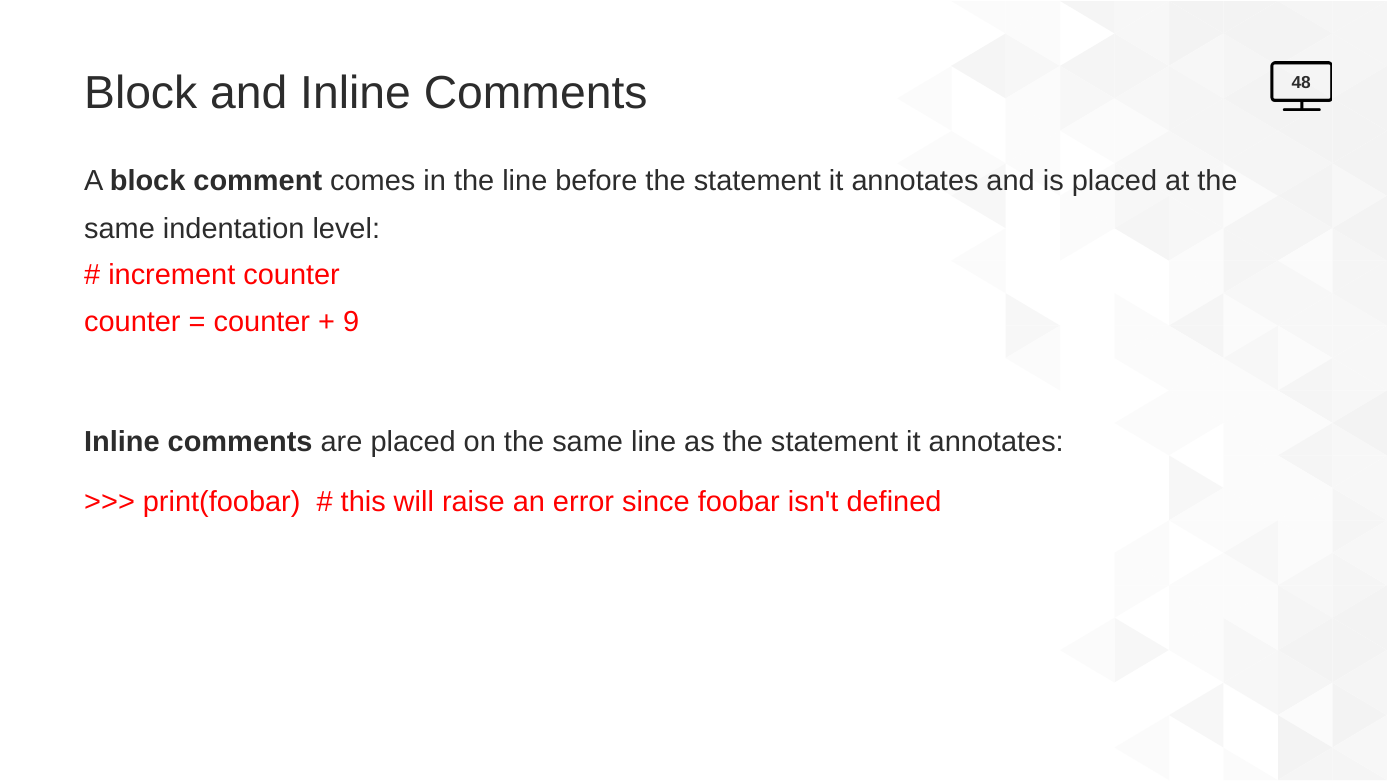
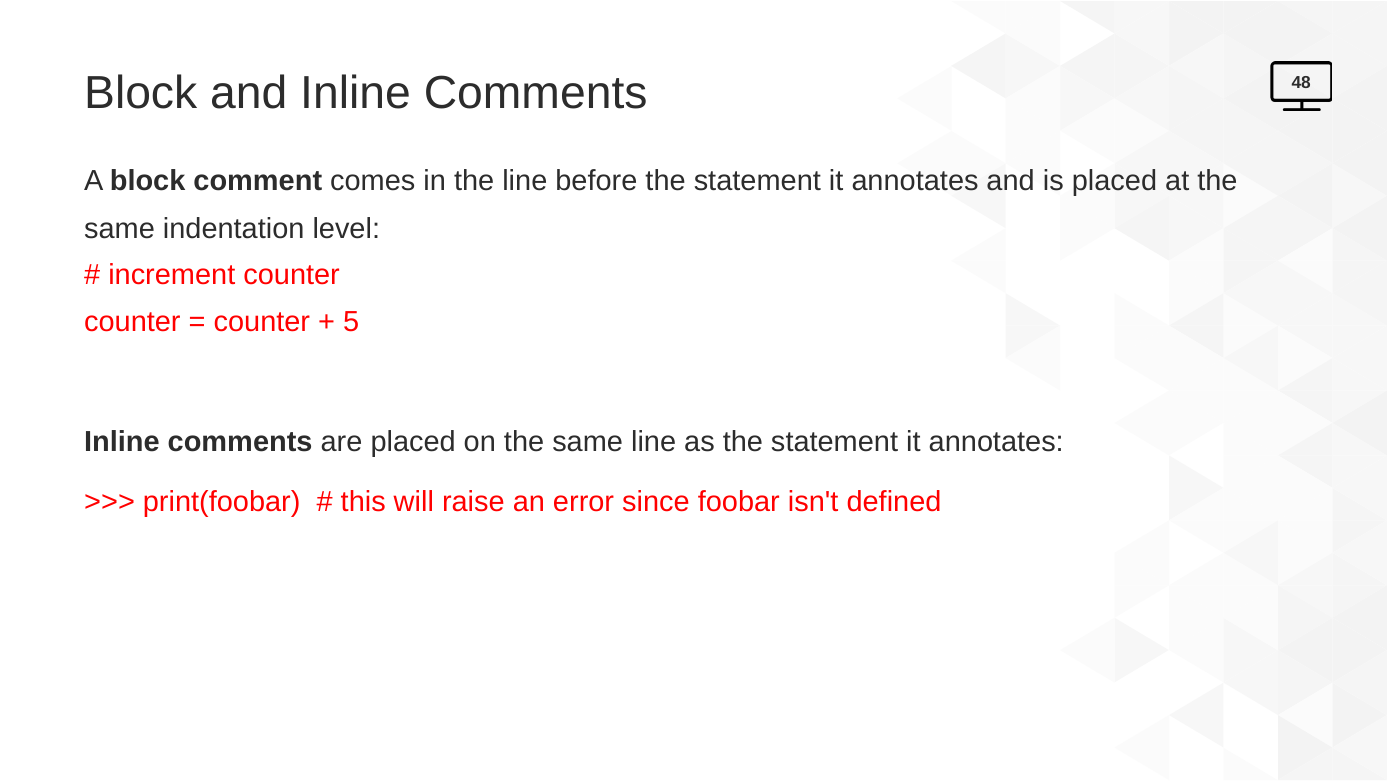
9: 9 -> 5
